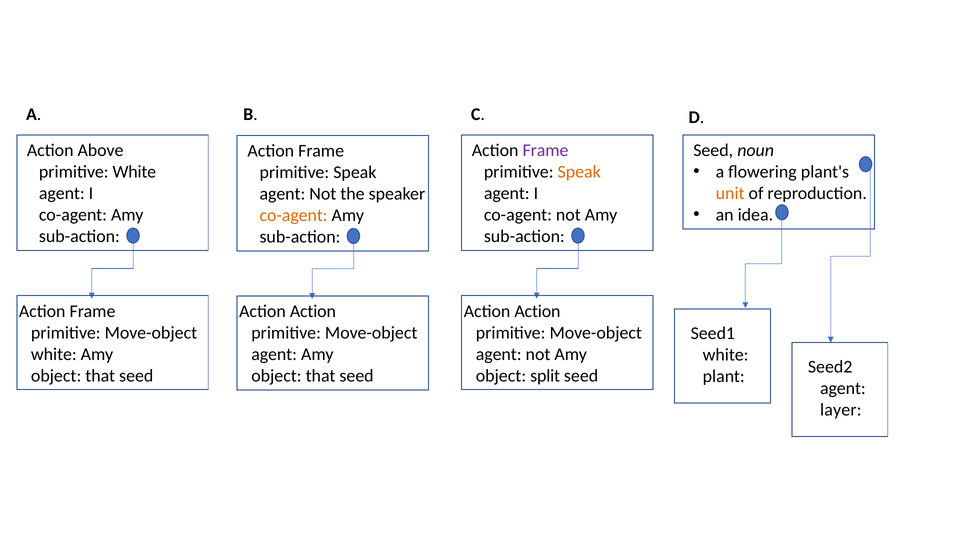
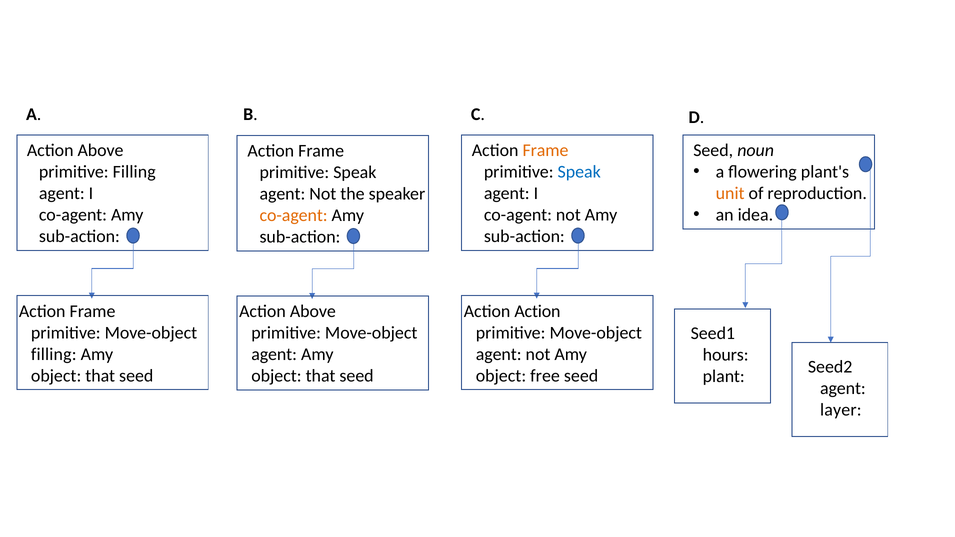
Frame at (545, 150) colour: purple -> orange
primitive White: White -> Filling
Speak at (579, 172) colour: orange -> blue
Action at (313, 312): Action -> Above
white at (54, 354): white -> filling
white at (726, 355): white -> hours
split: split -> free
